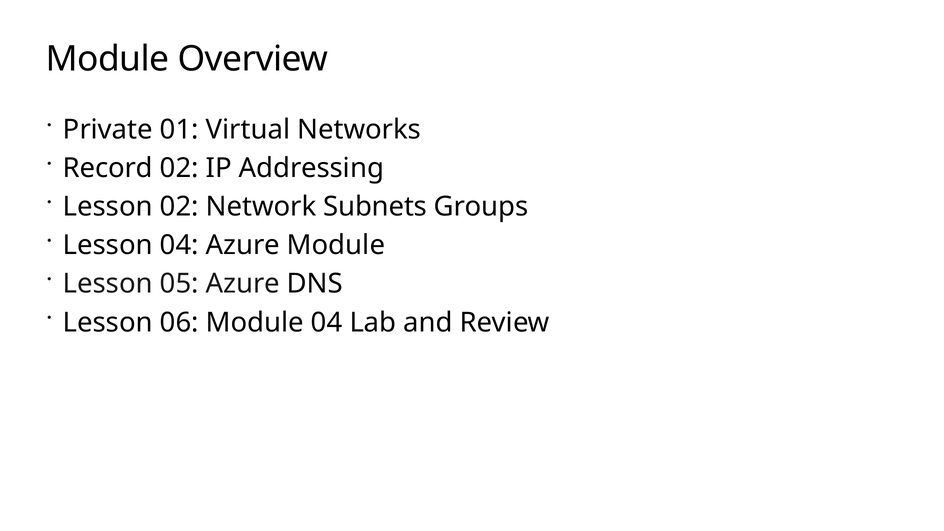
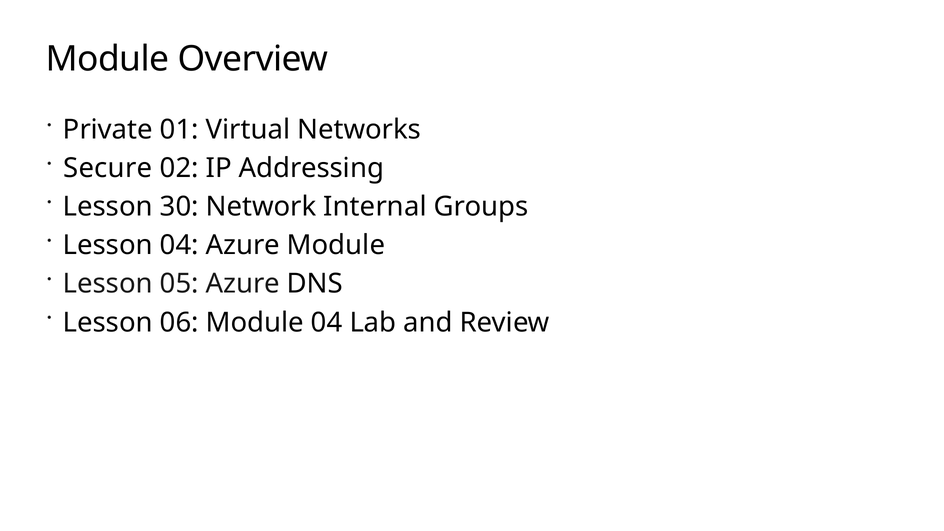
Record: Record -> Secure
Lesson 02: 02 -> 30
Subnets: Subnets -> Internal
